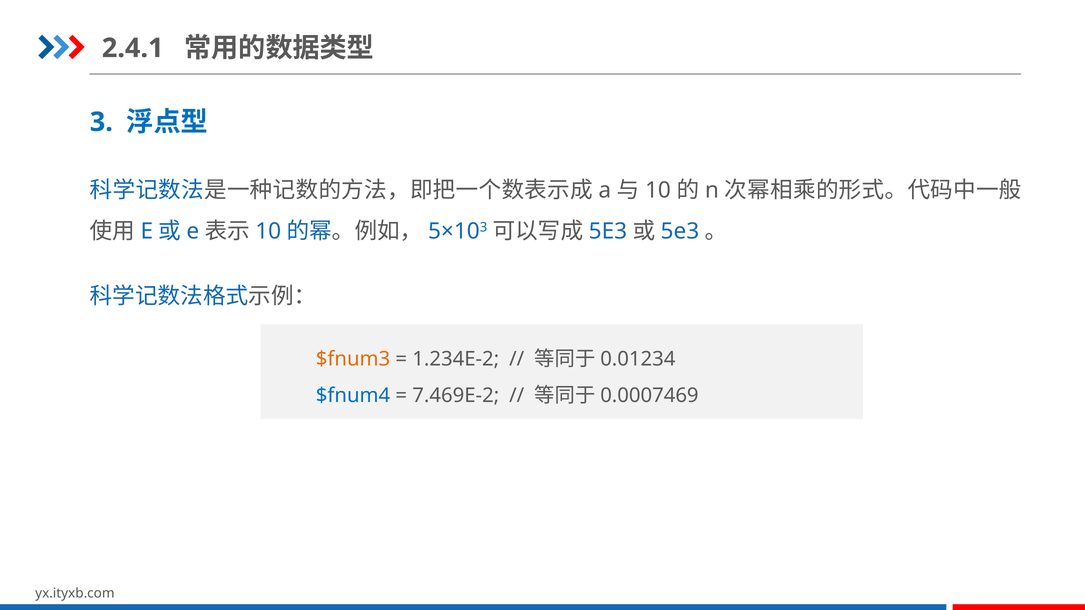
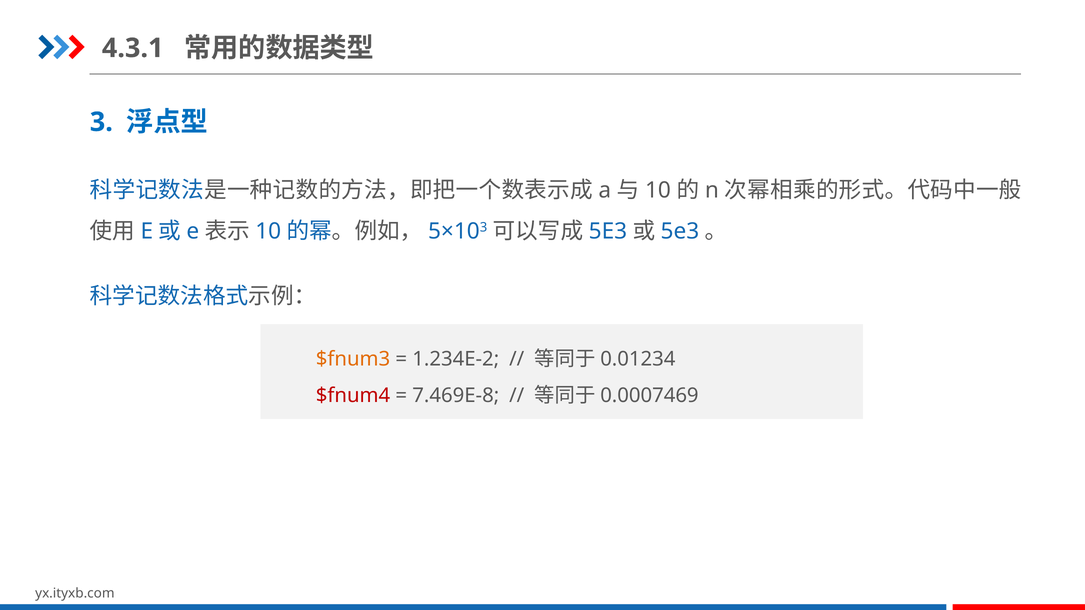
2.4.1: 2.4.1 -> 4.3.1
$fnum4 colour: blue -> red
7.469E-2: 7.469E-2 -> 7.469E-8
